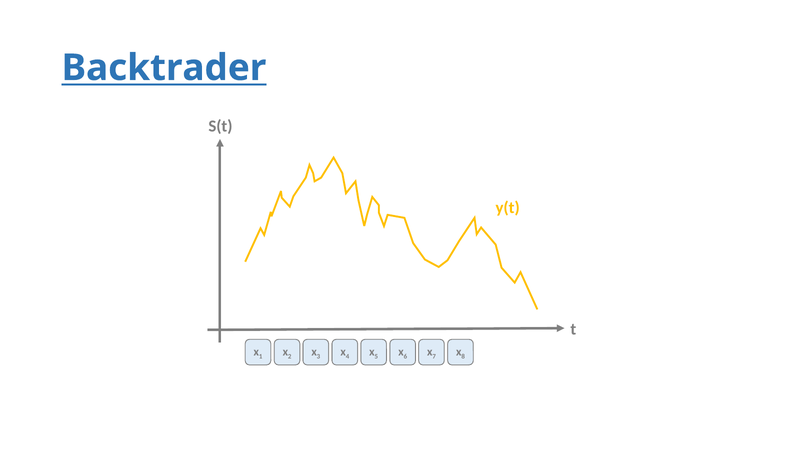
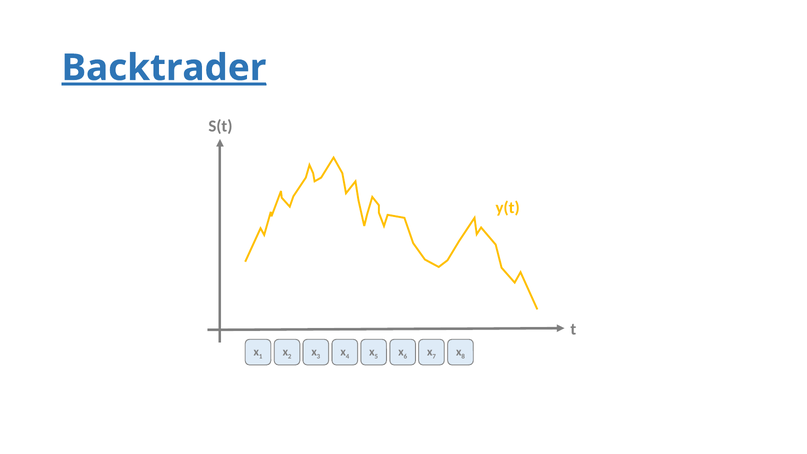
Backtrader underline: none -> present
